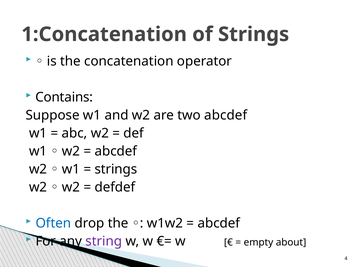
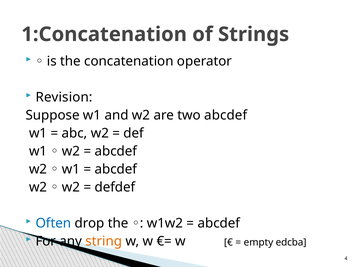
Contains: Contains -> Revision
strings at (116, 169): strings -> abcdef
string colour: purple -> orange
about: about -> edcba
